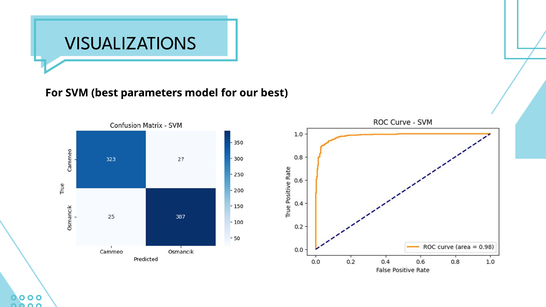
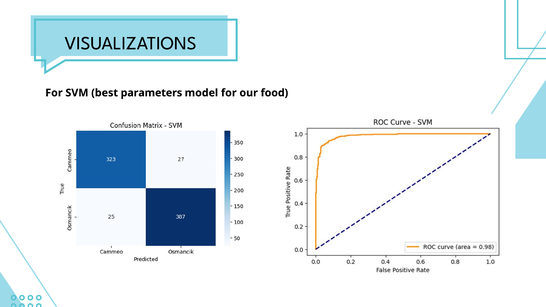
our best: best -> food
